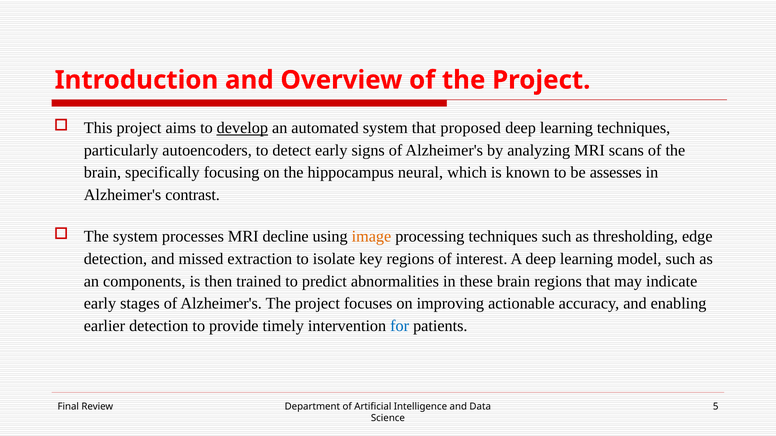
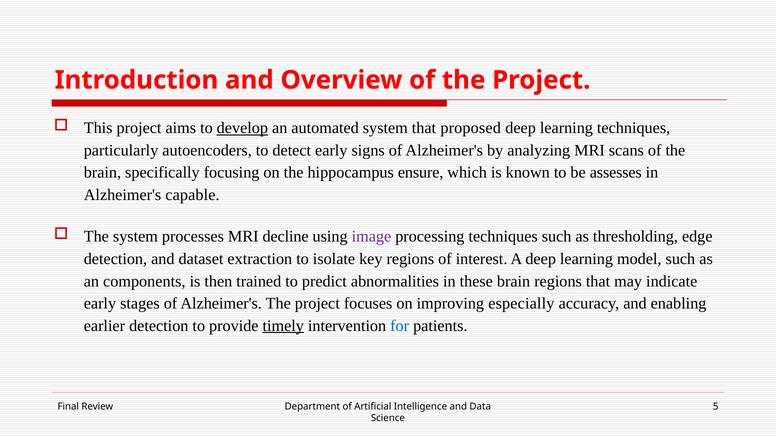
neural: neural -> ensure
contrast: contrast -> capable
image colour: orange -> purple
missed: missed -> dataset
actionable: actionable -> especially
timely underline: none -> present
